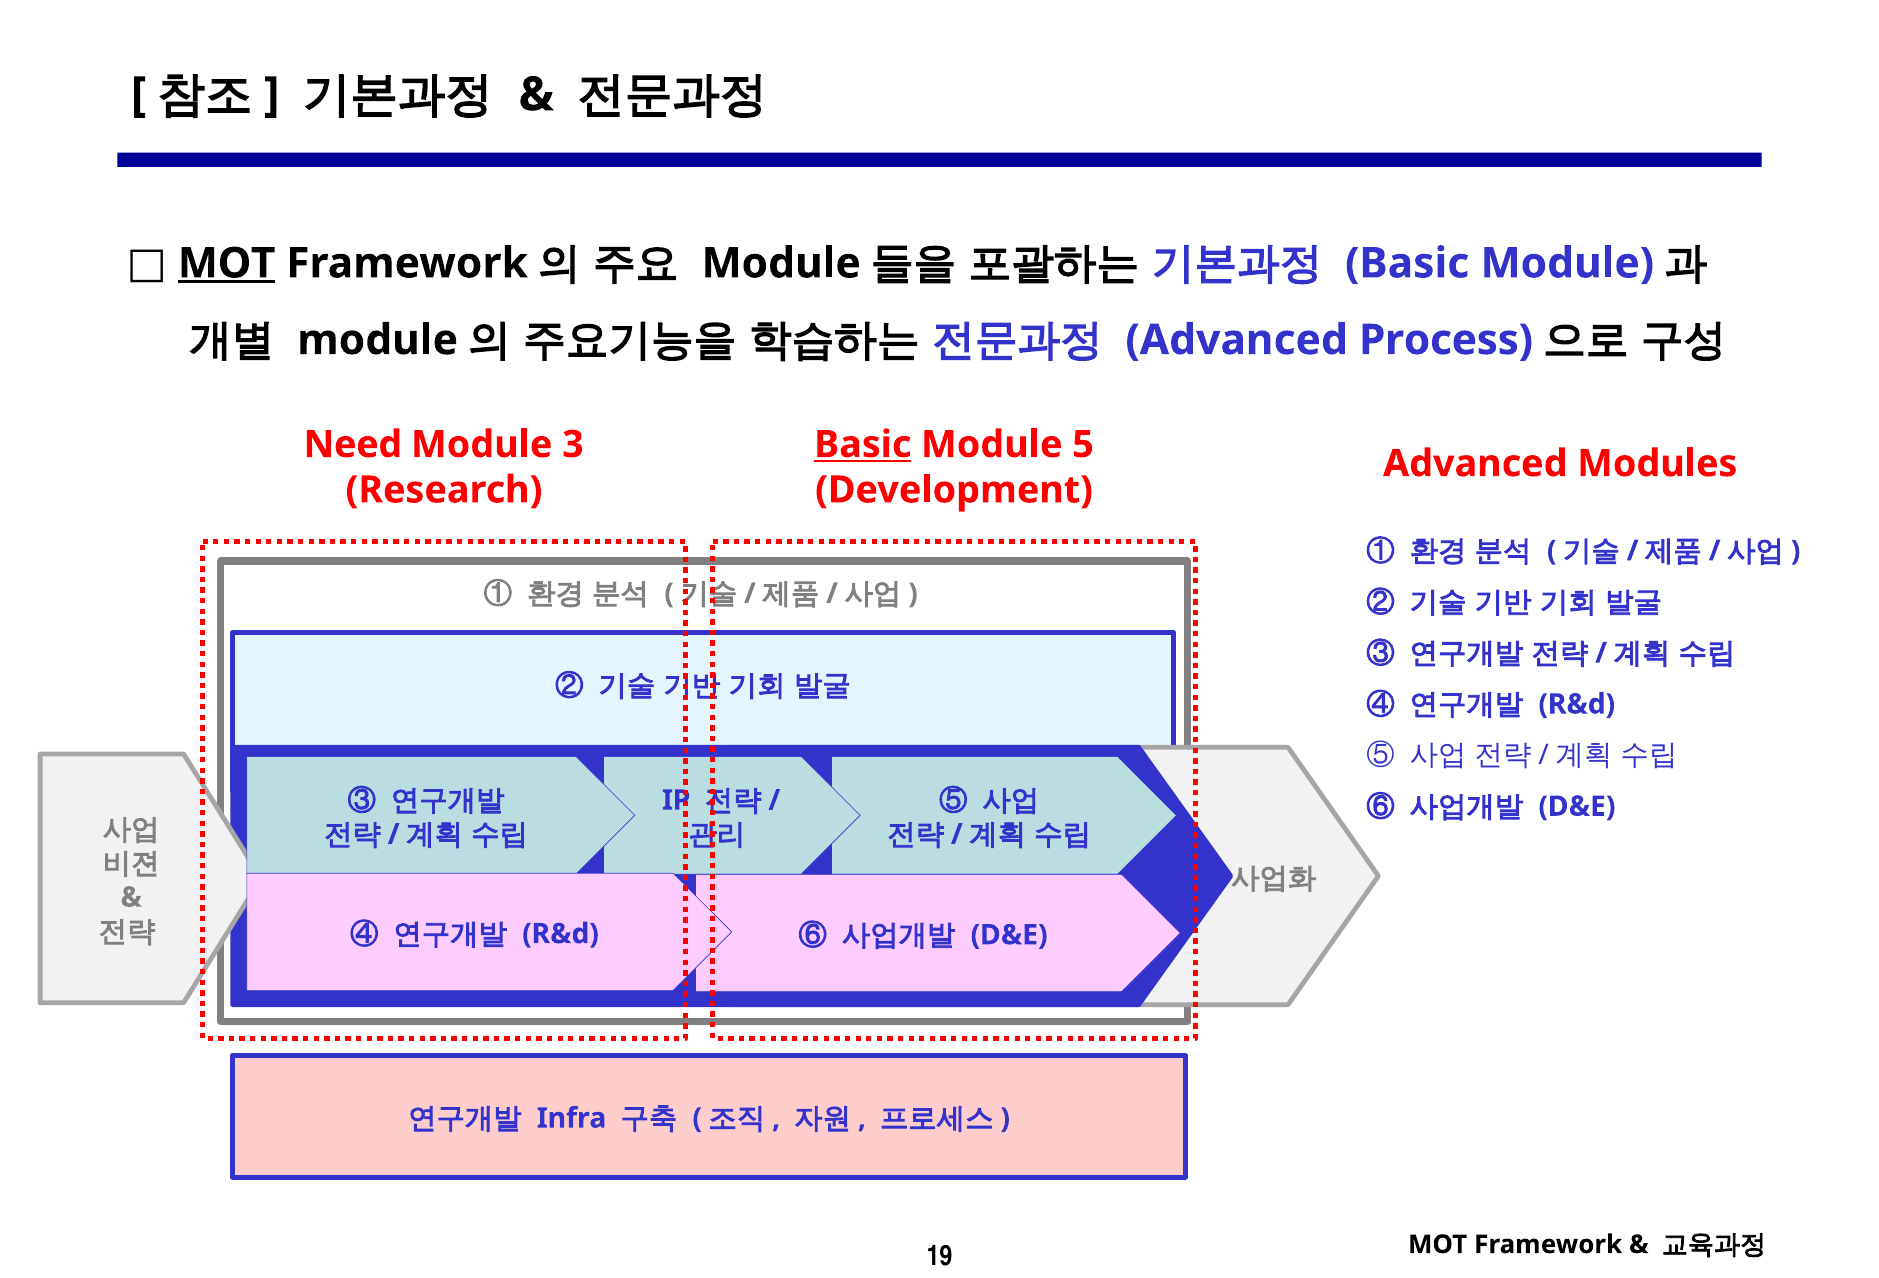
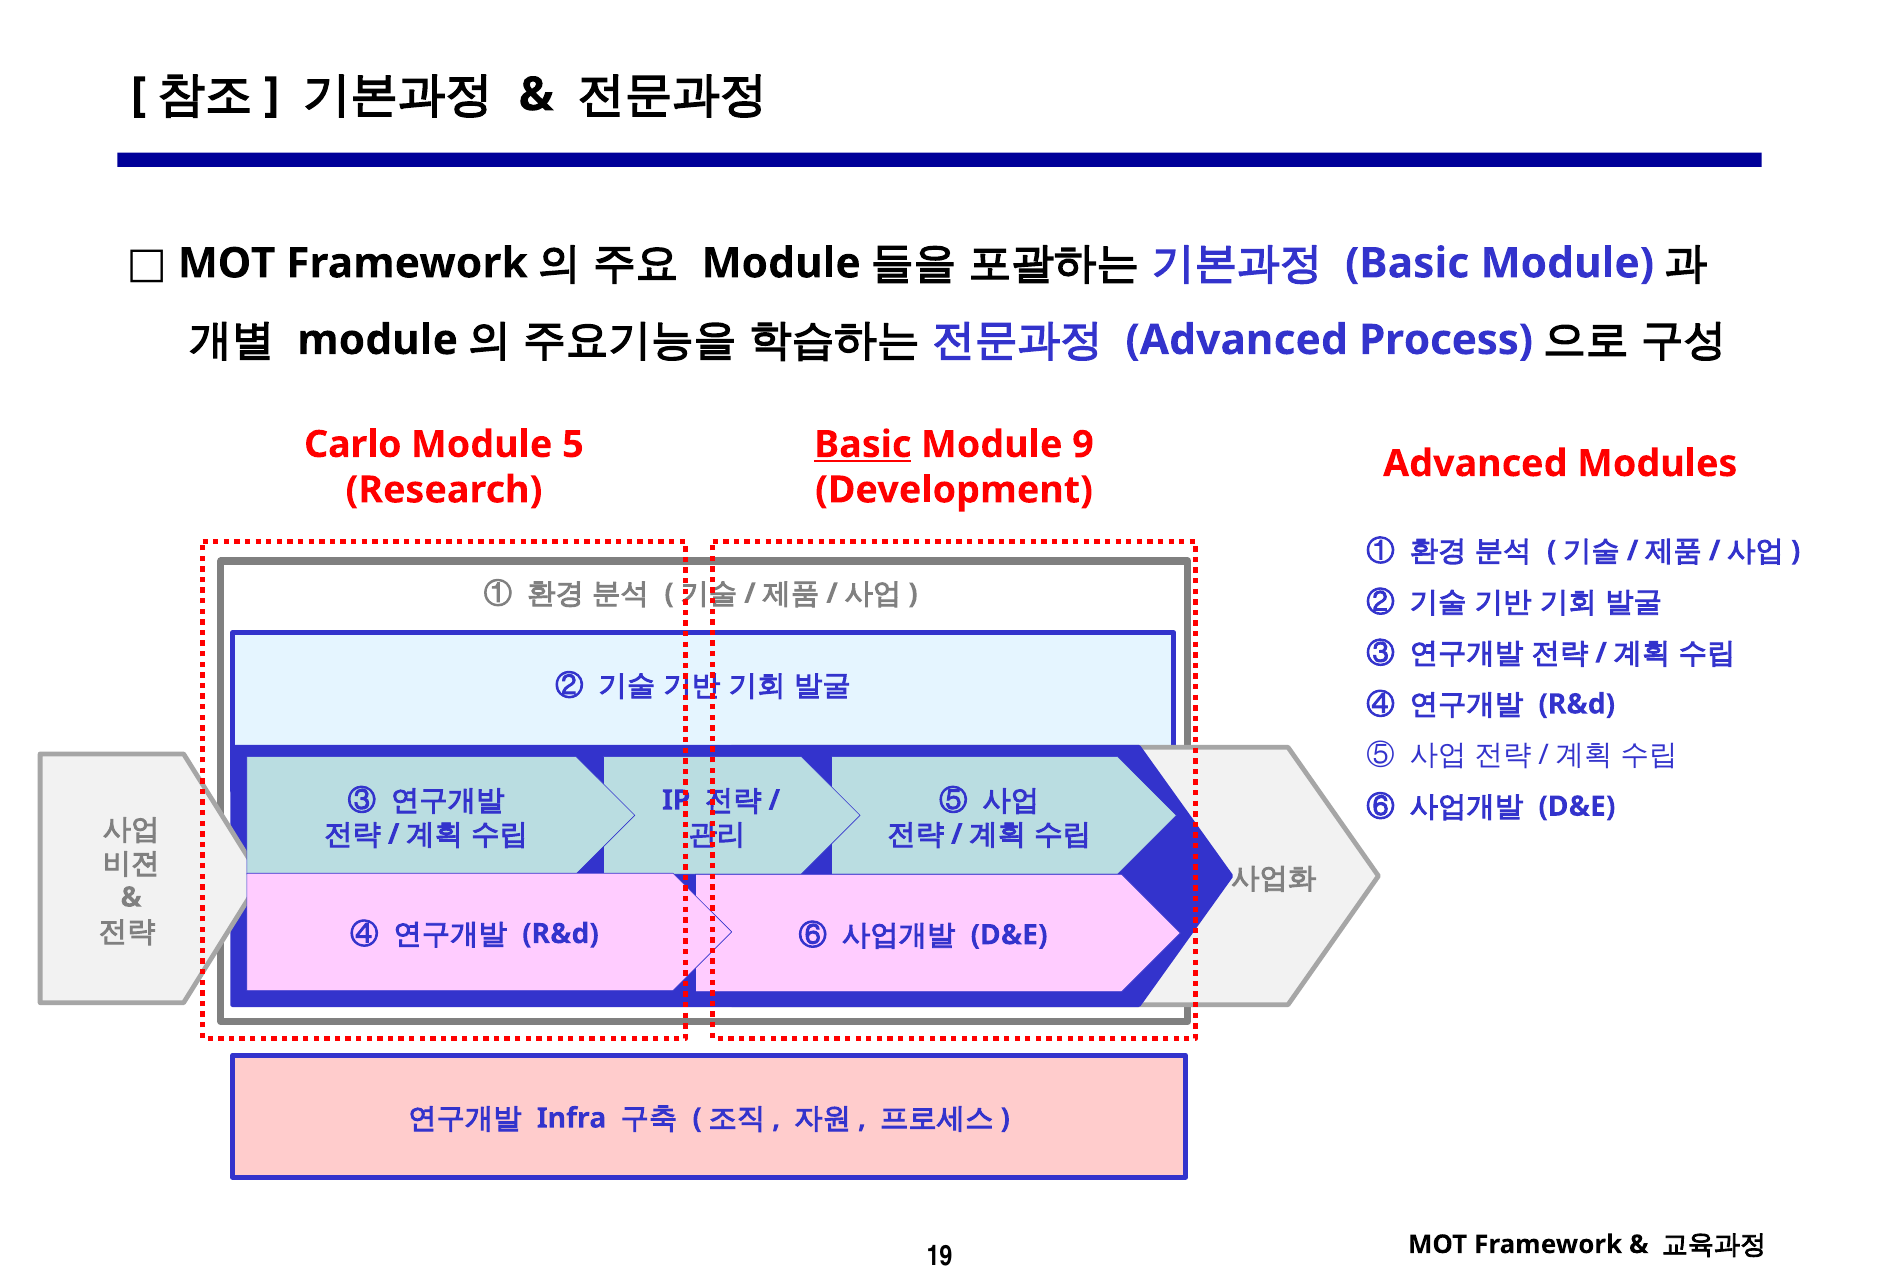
MOT at (227, 263) underline: present -> none
Need: Need -> Carlo
3: 3 -> 5
5: 5 -> 9
